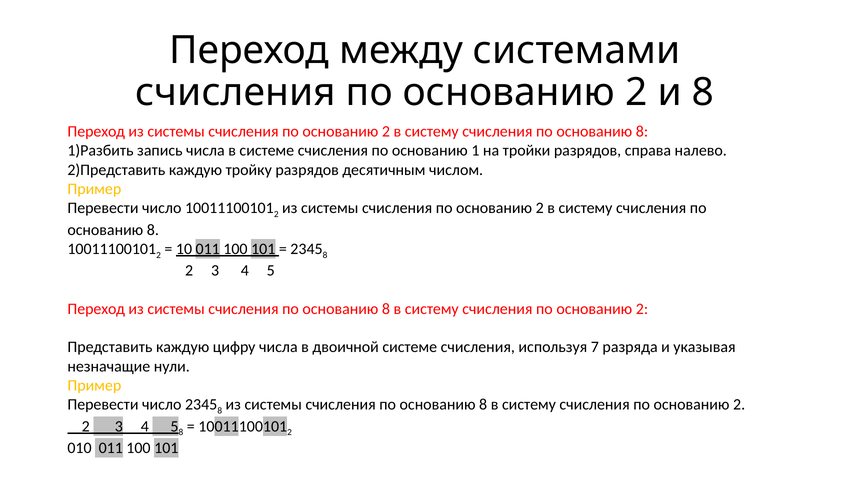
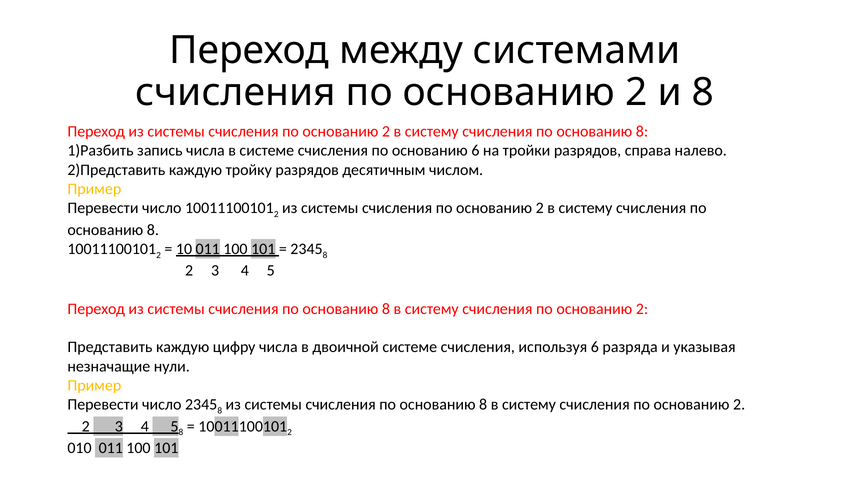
основанию 1: 1 -> 6
используя 7: 7 -> 6
